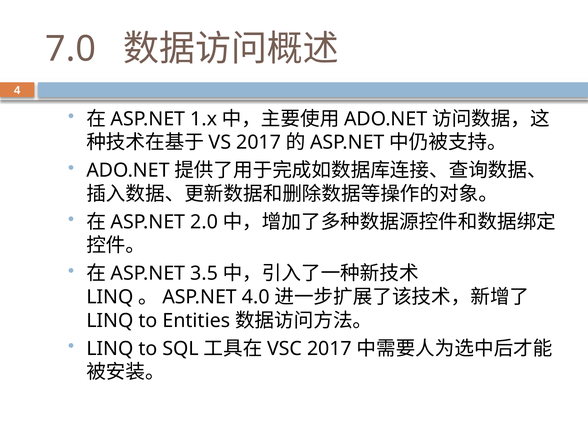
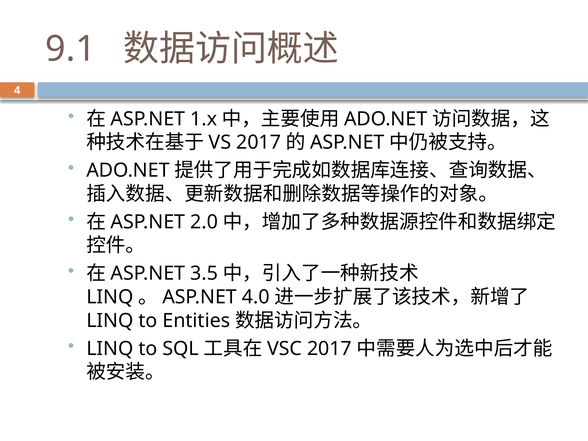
7.0: 7.0 -> 9.1
